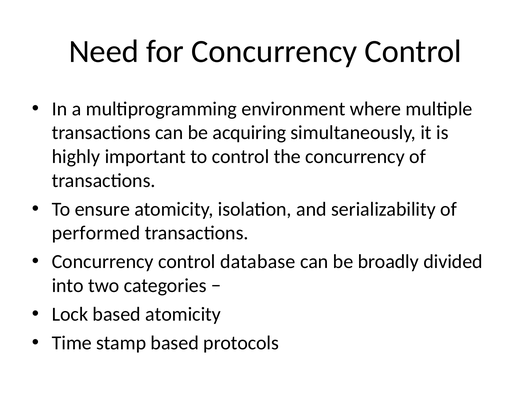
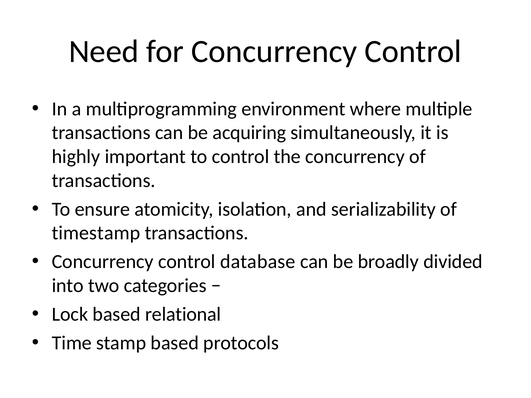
performed: performed -> timestamp
based atomicity: atomicity -> relational
